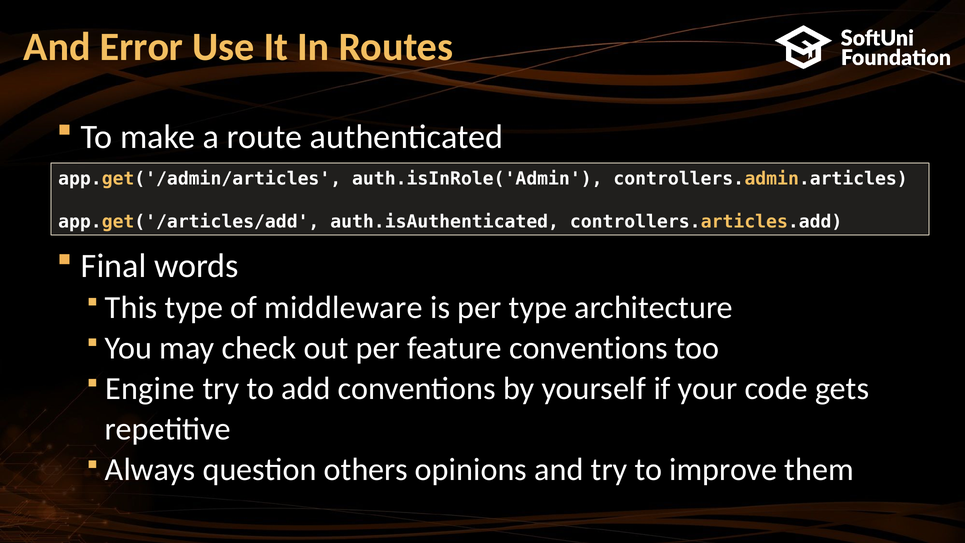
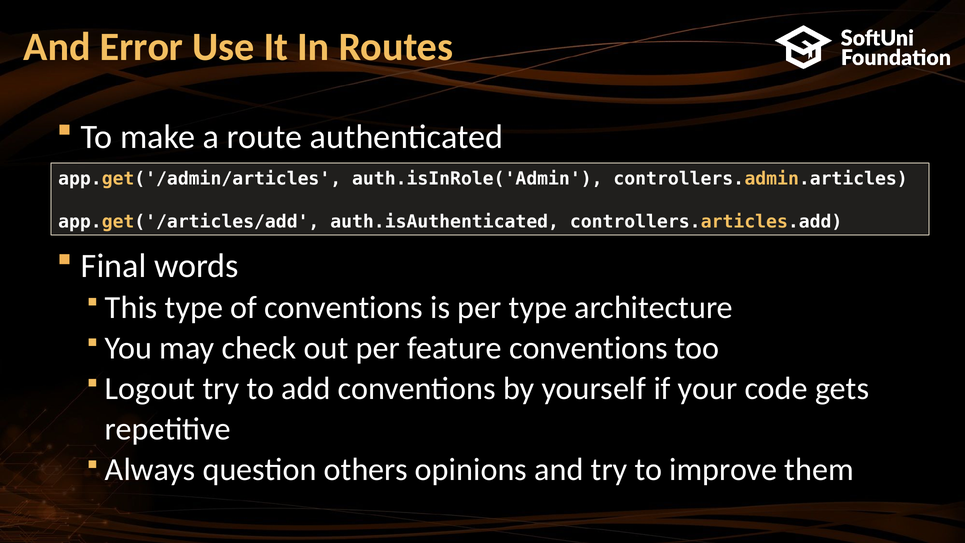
of middleware: middleware -> conventions
Engine: Engine -> Logout
